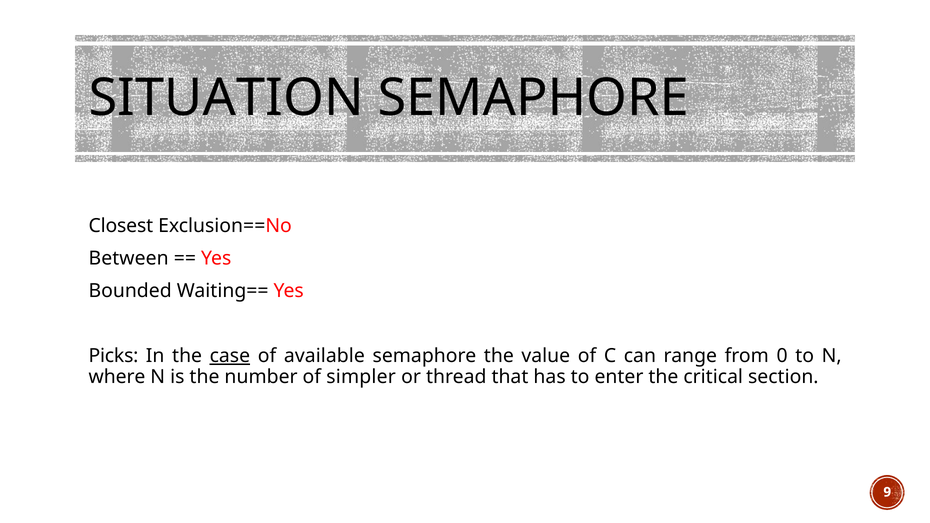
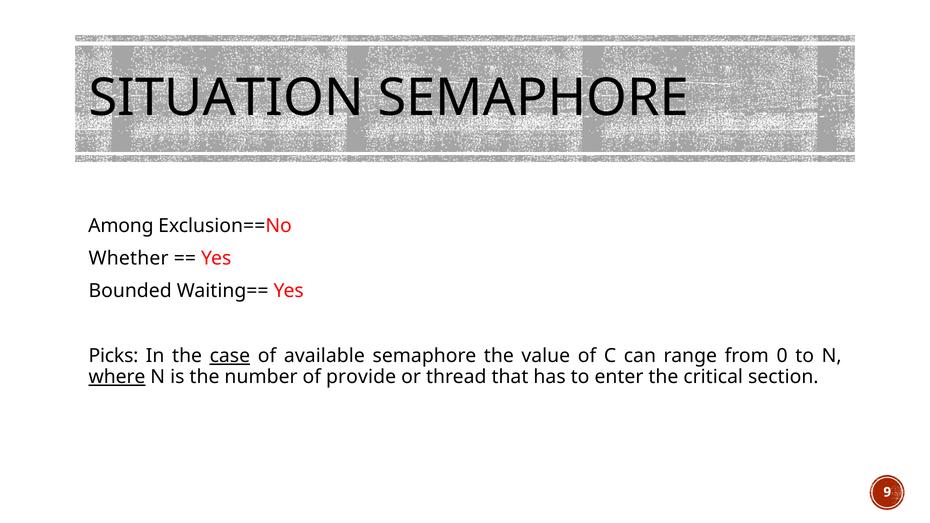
Closest: Closest -> Among
Between: Between -> Whether
where underline: none -> present
simpler: simpler -> provide
